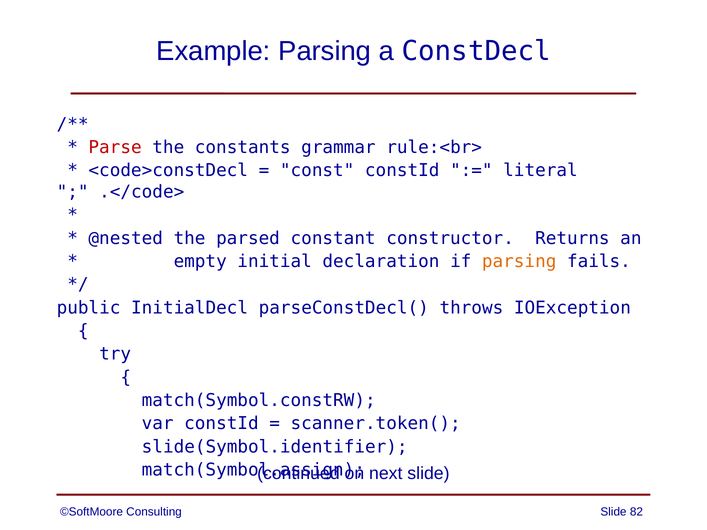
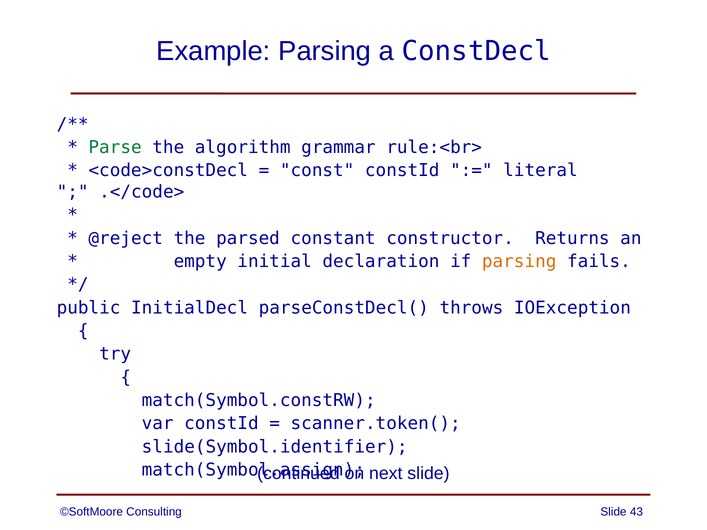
Parse colour: red -> green
constants: constants -> algorithm
@nested: @nested -> @reject
82: 82 -> 43
